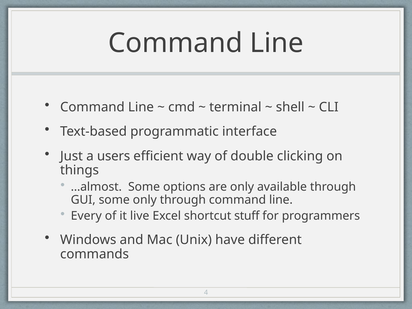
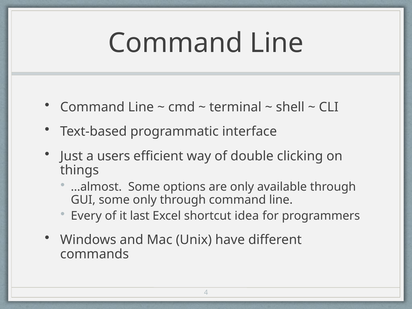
live: live -> last
stuff: stuff -> idea
